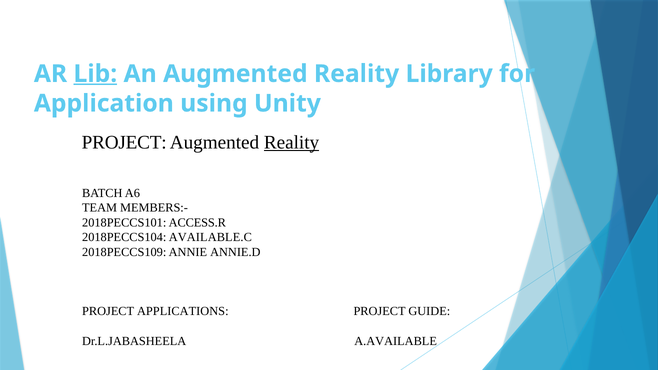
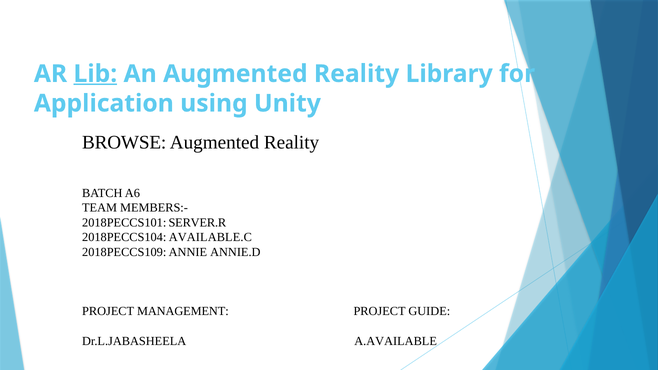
PROJECT at (124, 142): PROJECT -> BROWSE
Reality at (292, 142) underline: present -> none
ACCESS.R: ACCESS.R -> SERVER.R
APPLICATIONS: APPLICATIONS -> MANAGEMENT
